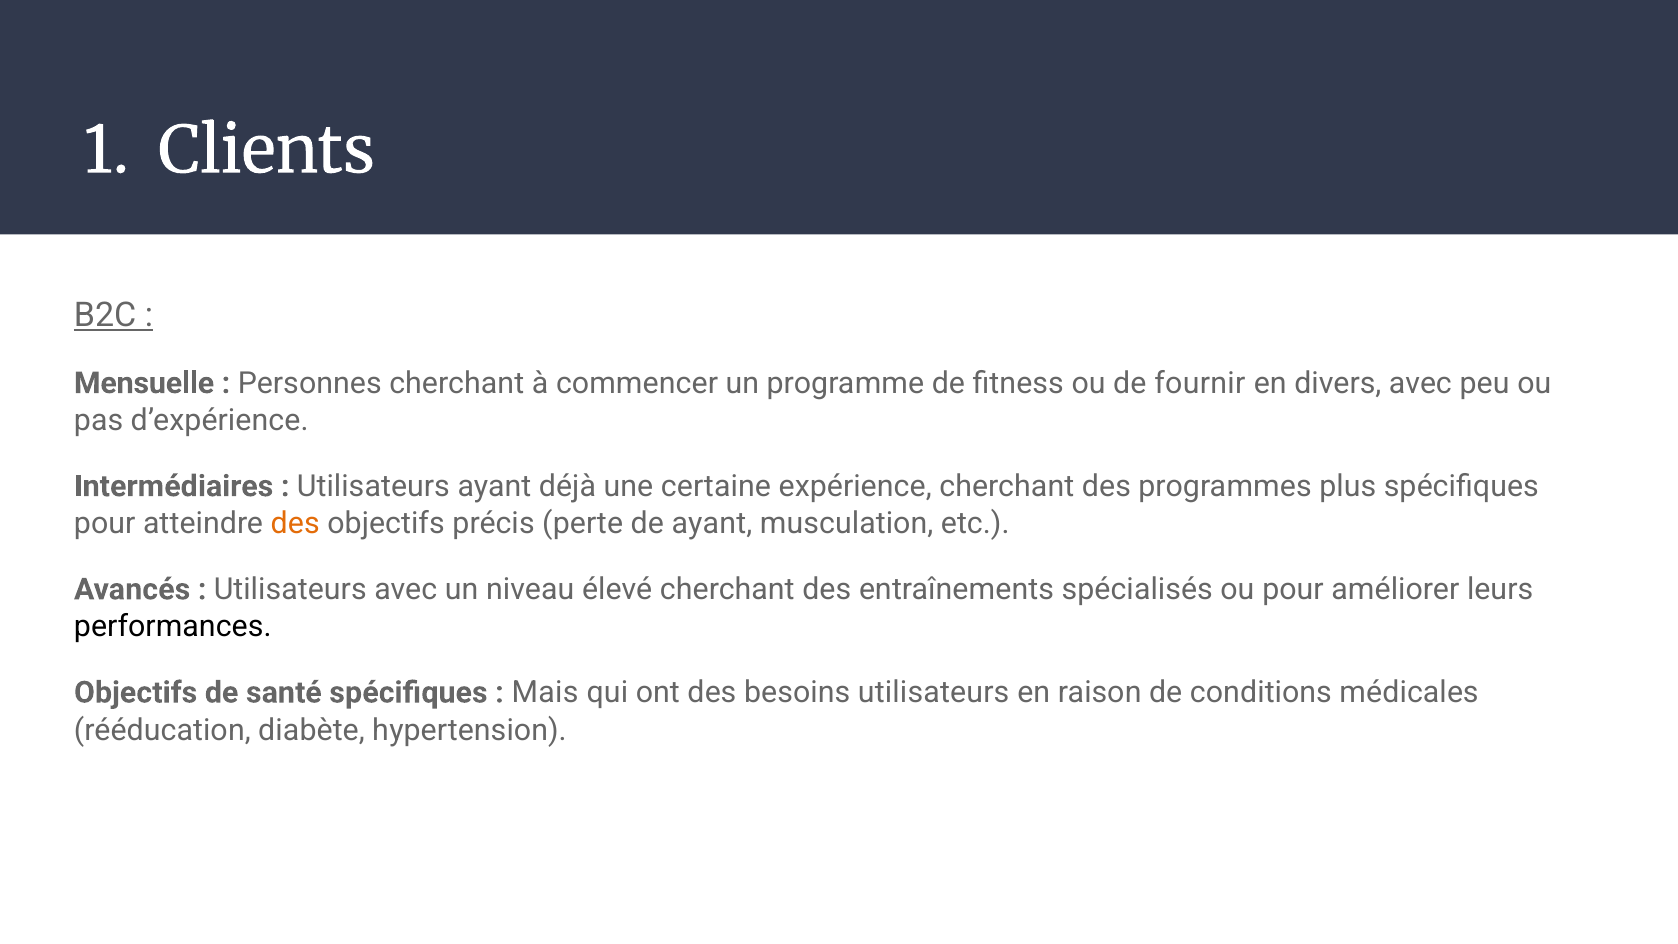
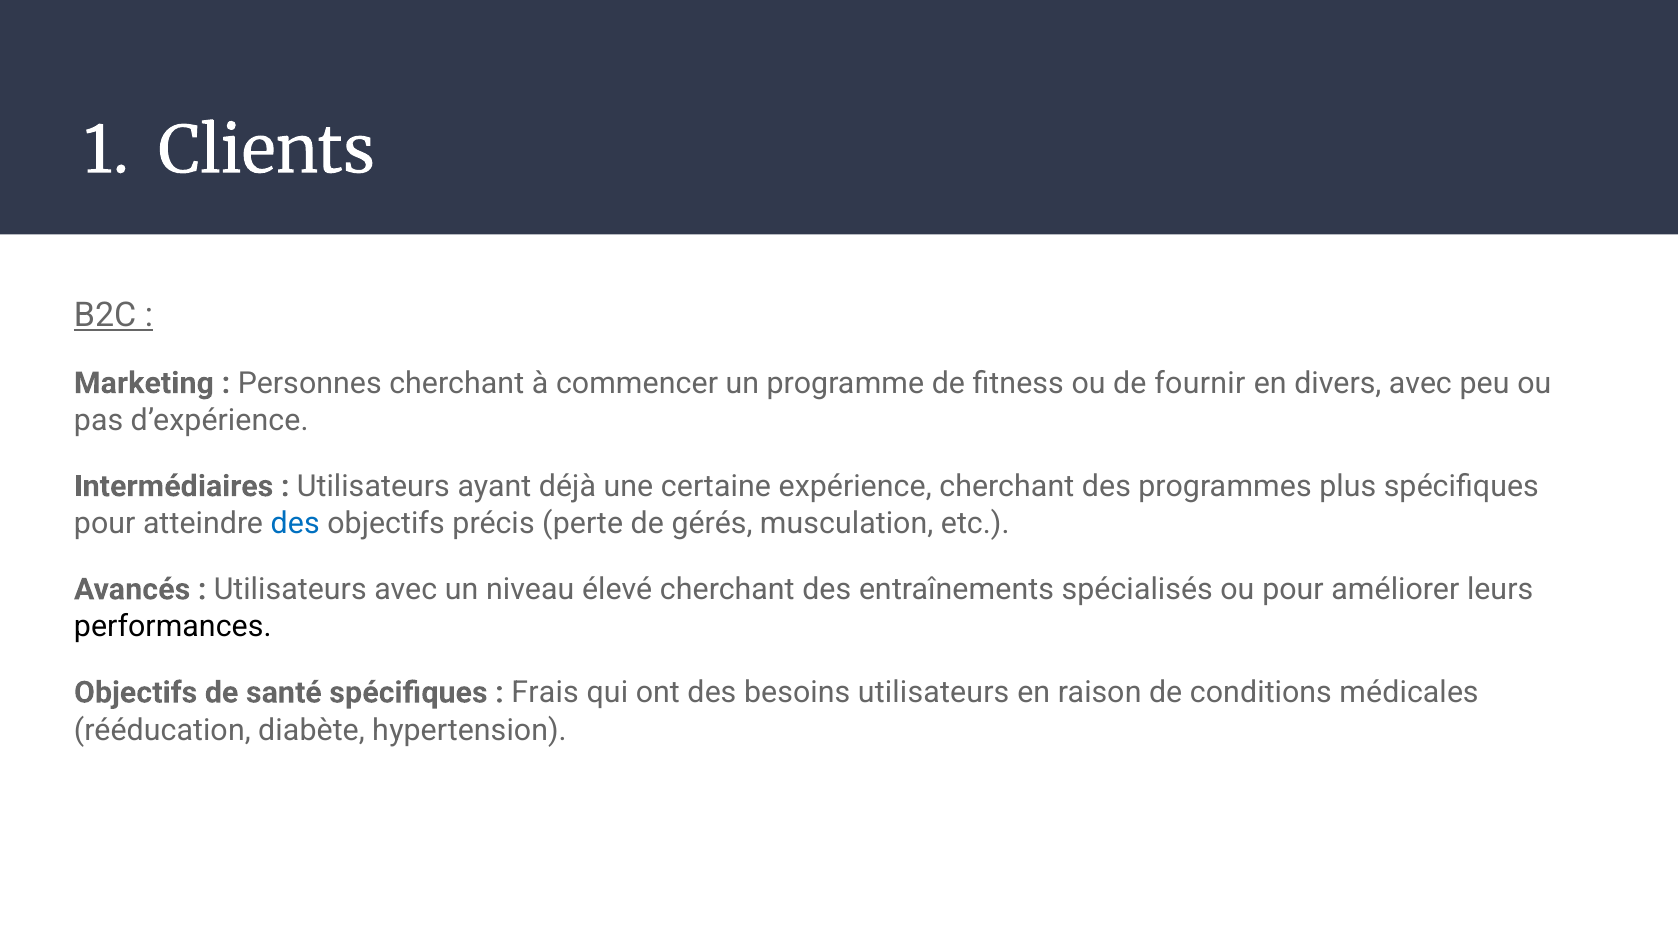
Mensuelle: Mensuelle -> Marketing
des at (295, 524) colour: orange -> blue
de ayant: ayant -> gérés
Mais: Mais -> Frais
